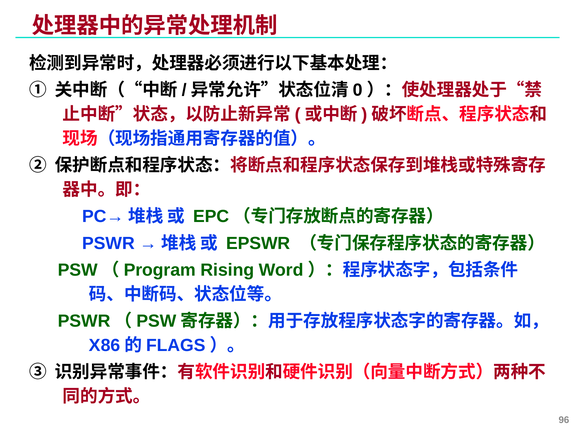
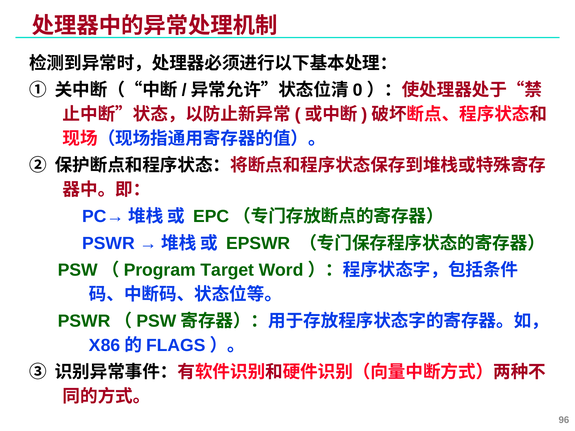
Rising: Rising -> Target
